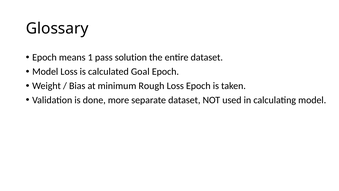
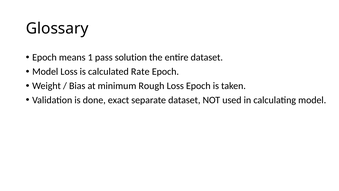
Goal: Goal -> Rate
more: more -> exact
